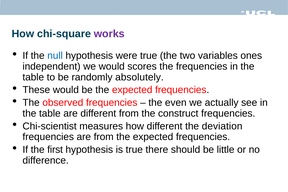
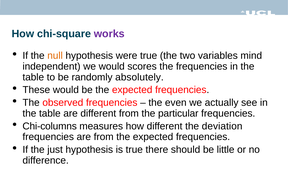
null colour: blue -> orange
ones: ones -> mind
construct: construct -> particular
Chi-scientist: Chi-scientist -> Chi-columns
first: first -> just
